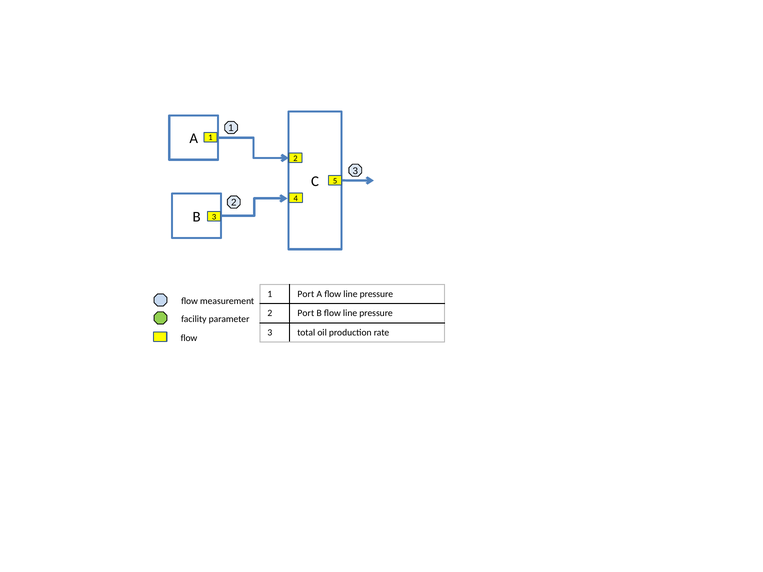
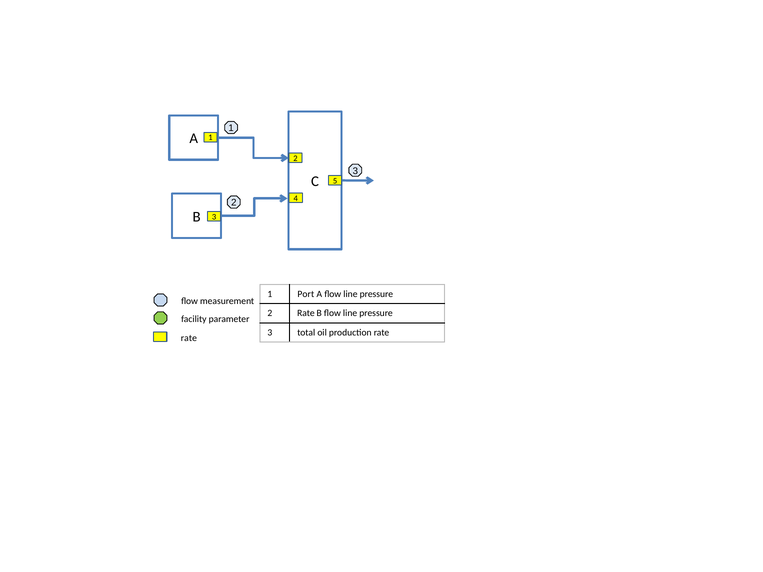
2 Port: Port -> Rate
flow at (189, 338): flow -> rate
